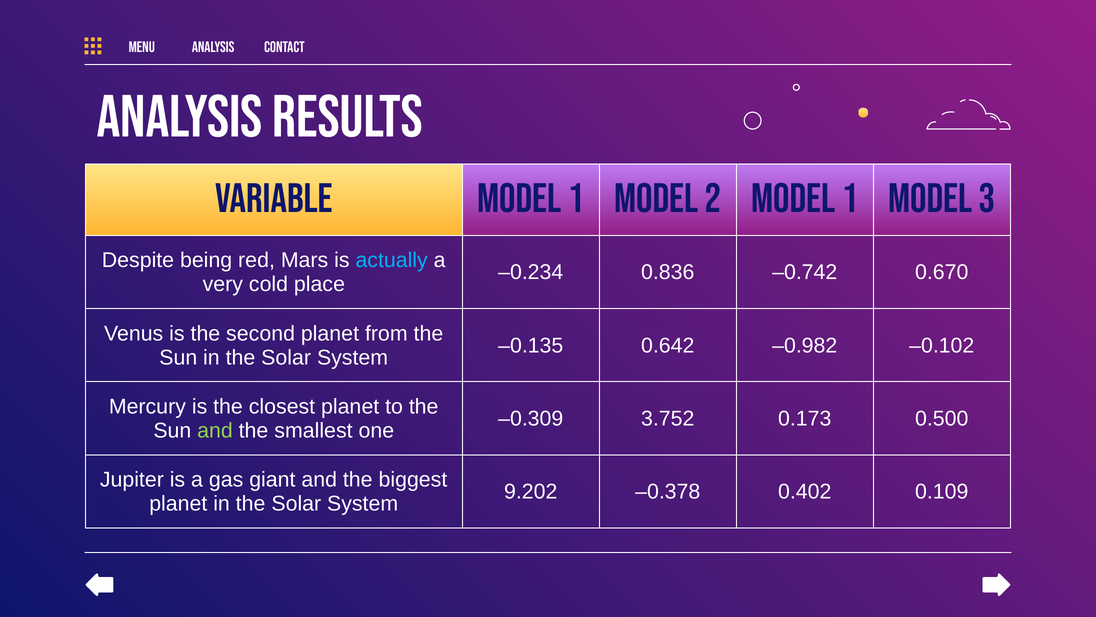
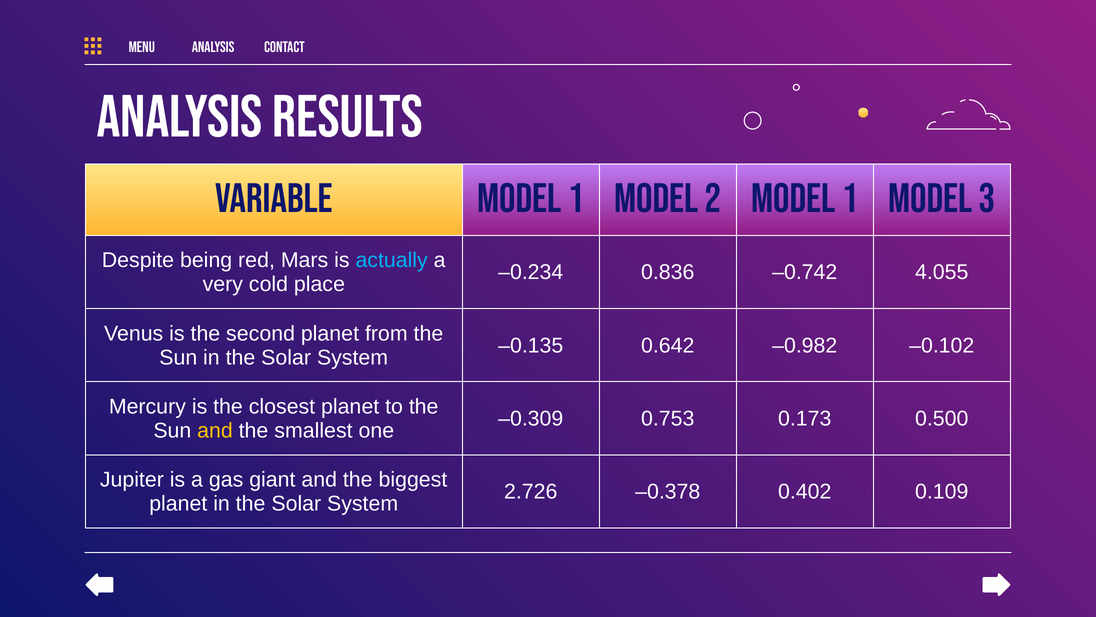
0.670: 0.670 -> 4.055
3.752: 3.752 -> 0.753
and at (215, 430) colour: light green -> yellow
9.202: 9.202 -> 2.726
